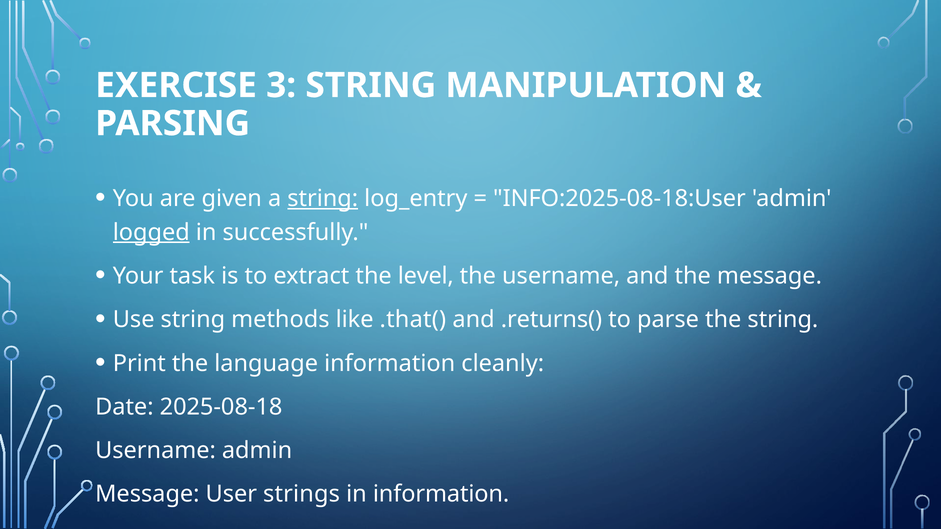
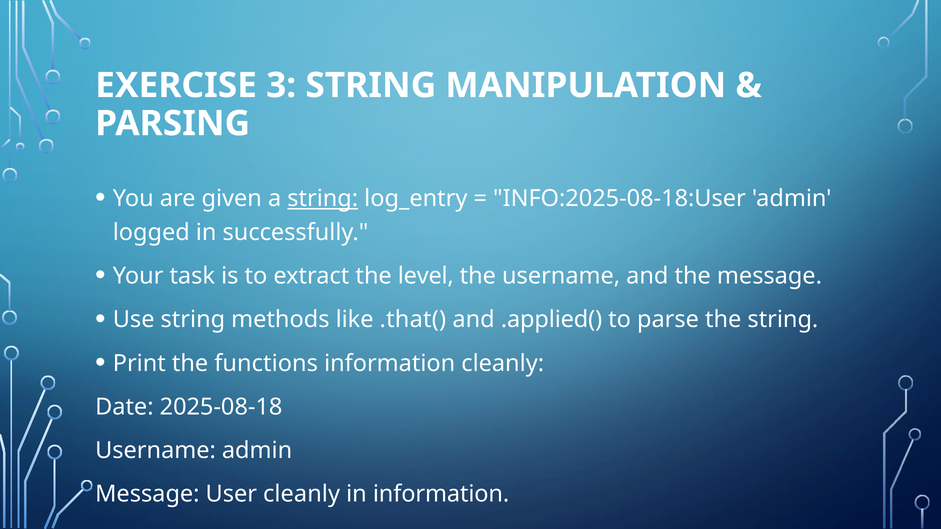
logged underline: present -> none
.returns(: .returns( -> .applied(
language: language -> functions
User strings: strings -> cleanly
